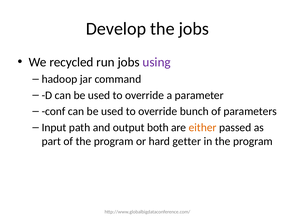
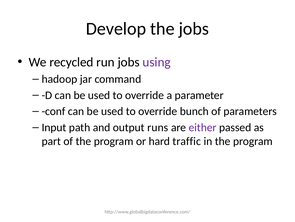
both: both -> runs
either colour: orange -> purple
getter: getter -> traffic
